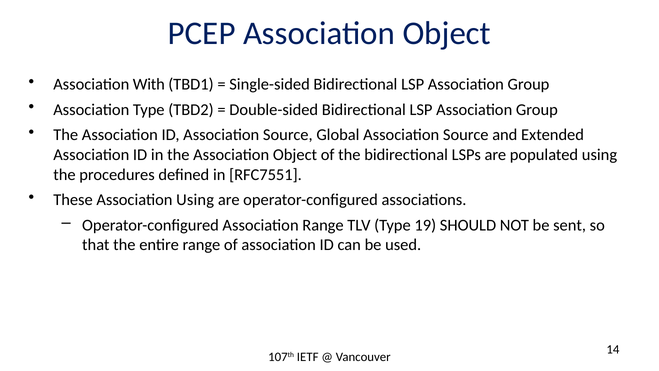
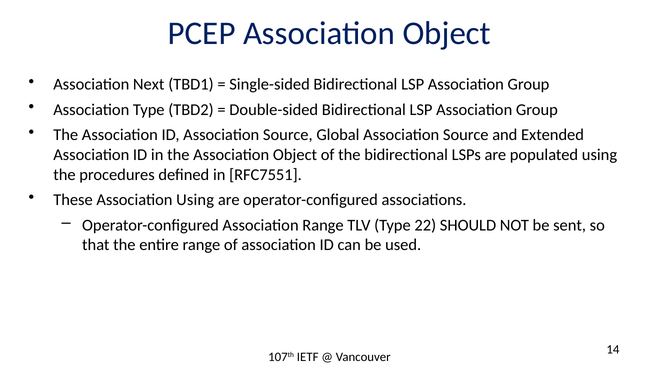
With: With -> Next
19: 19 -> 22
